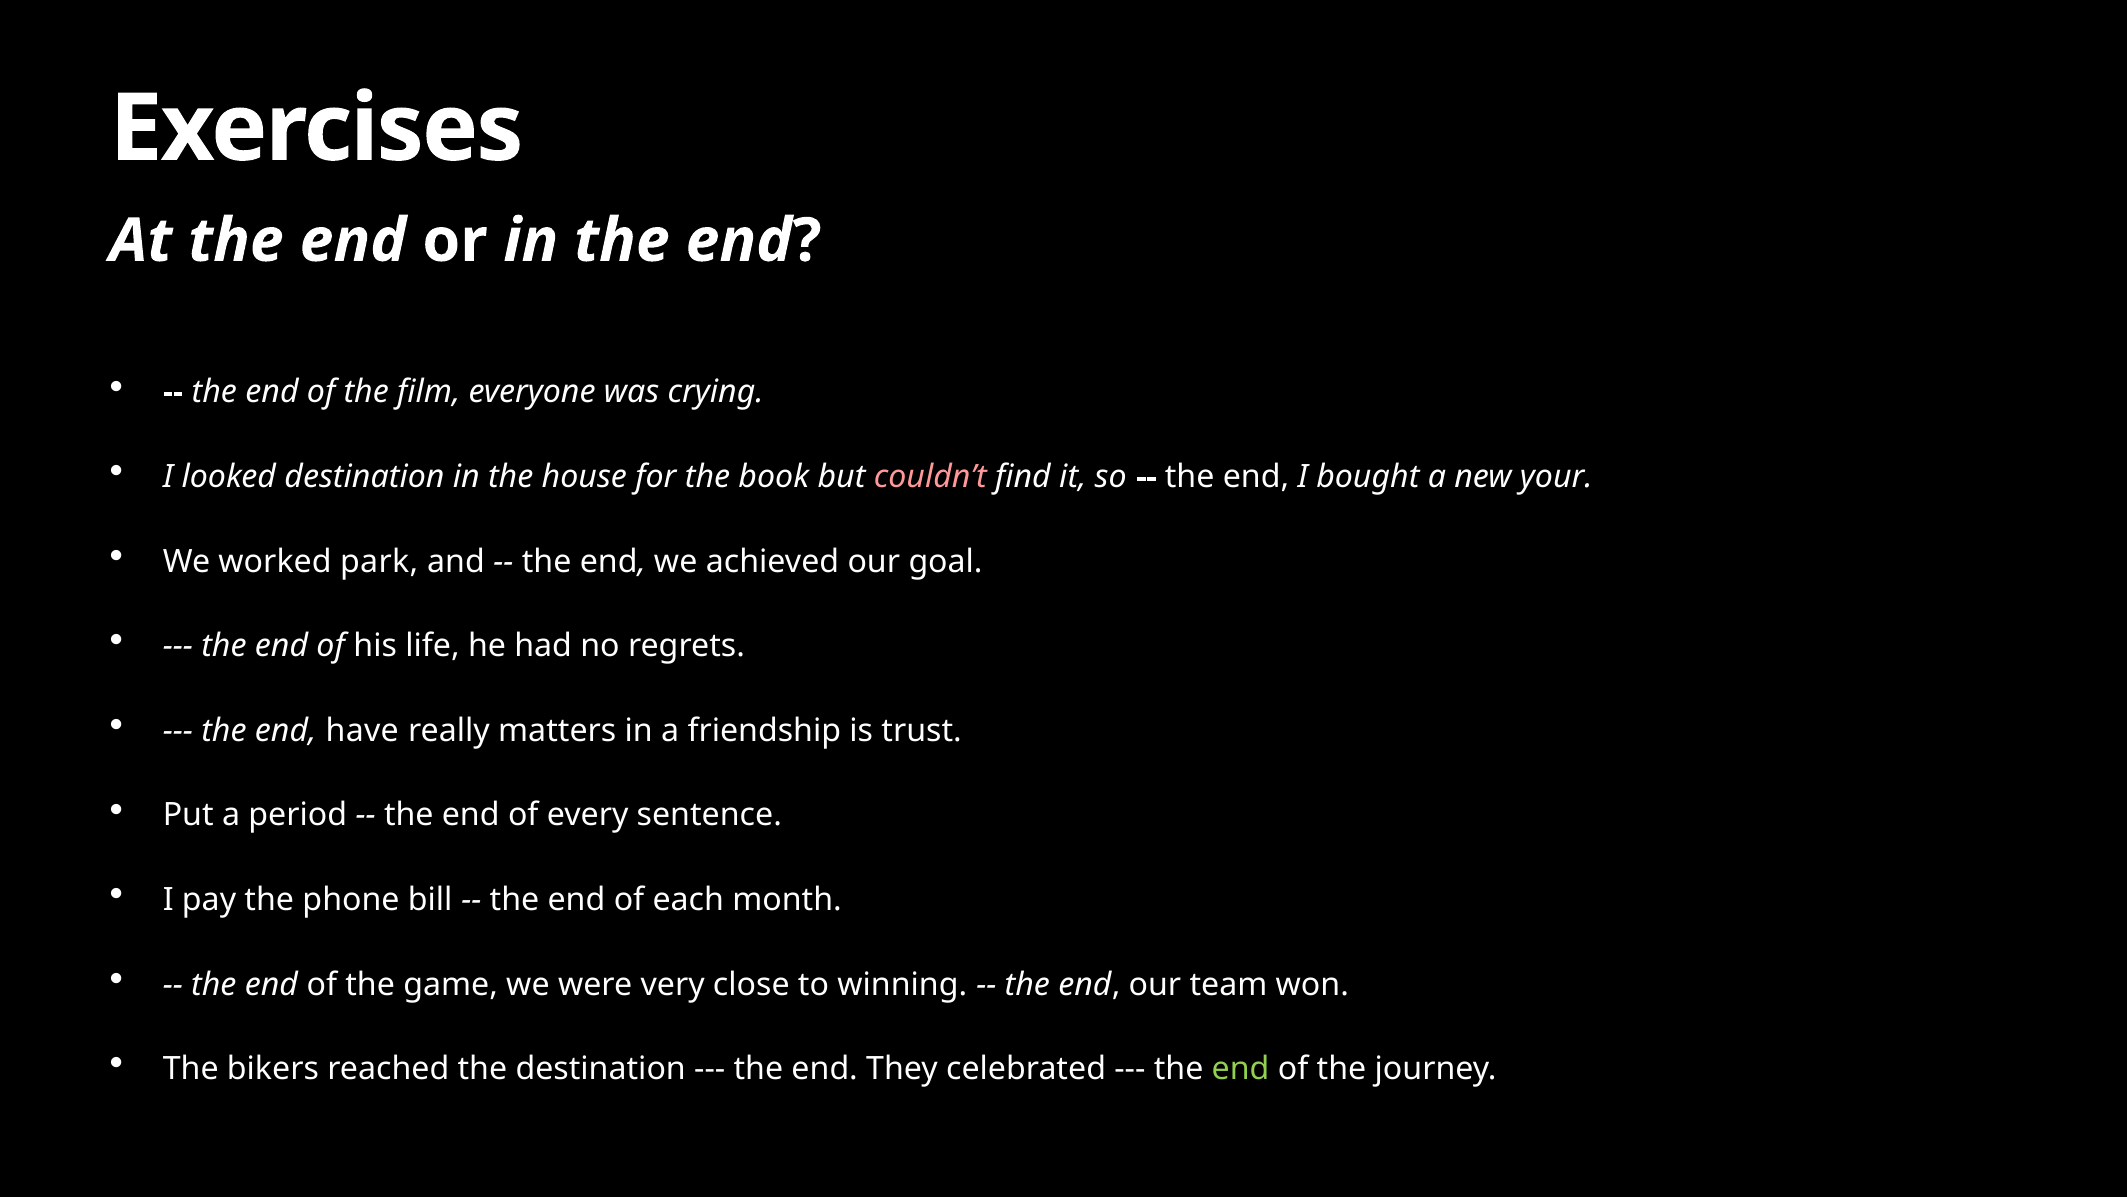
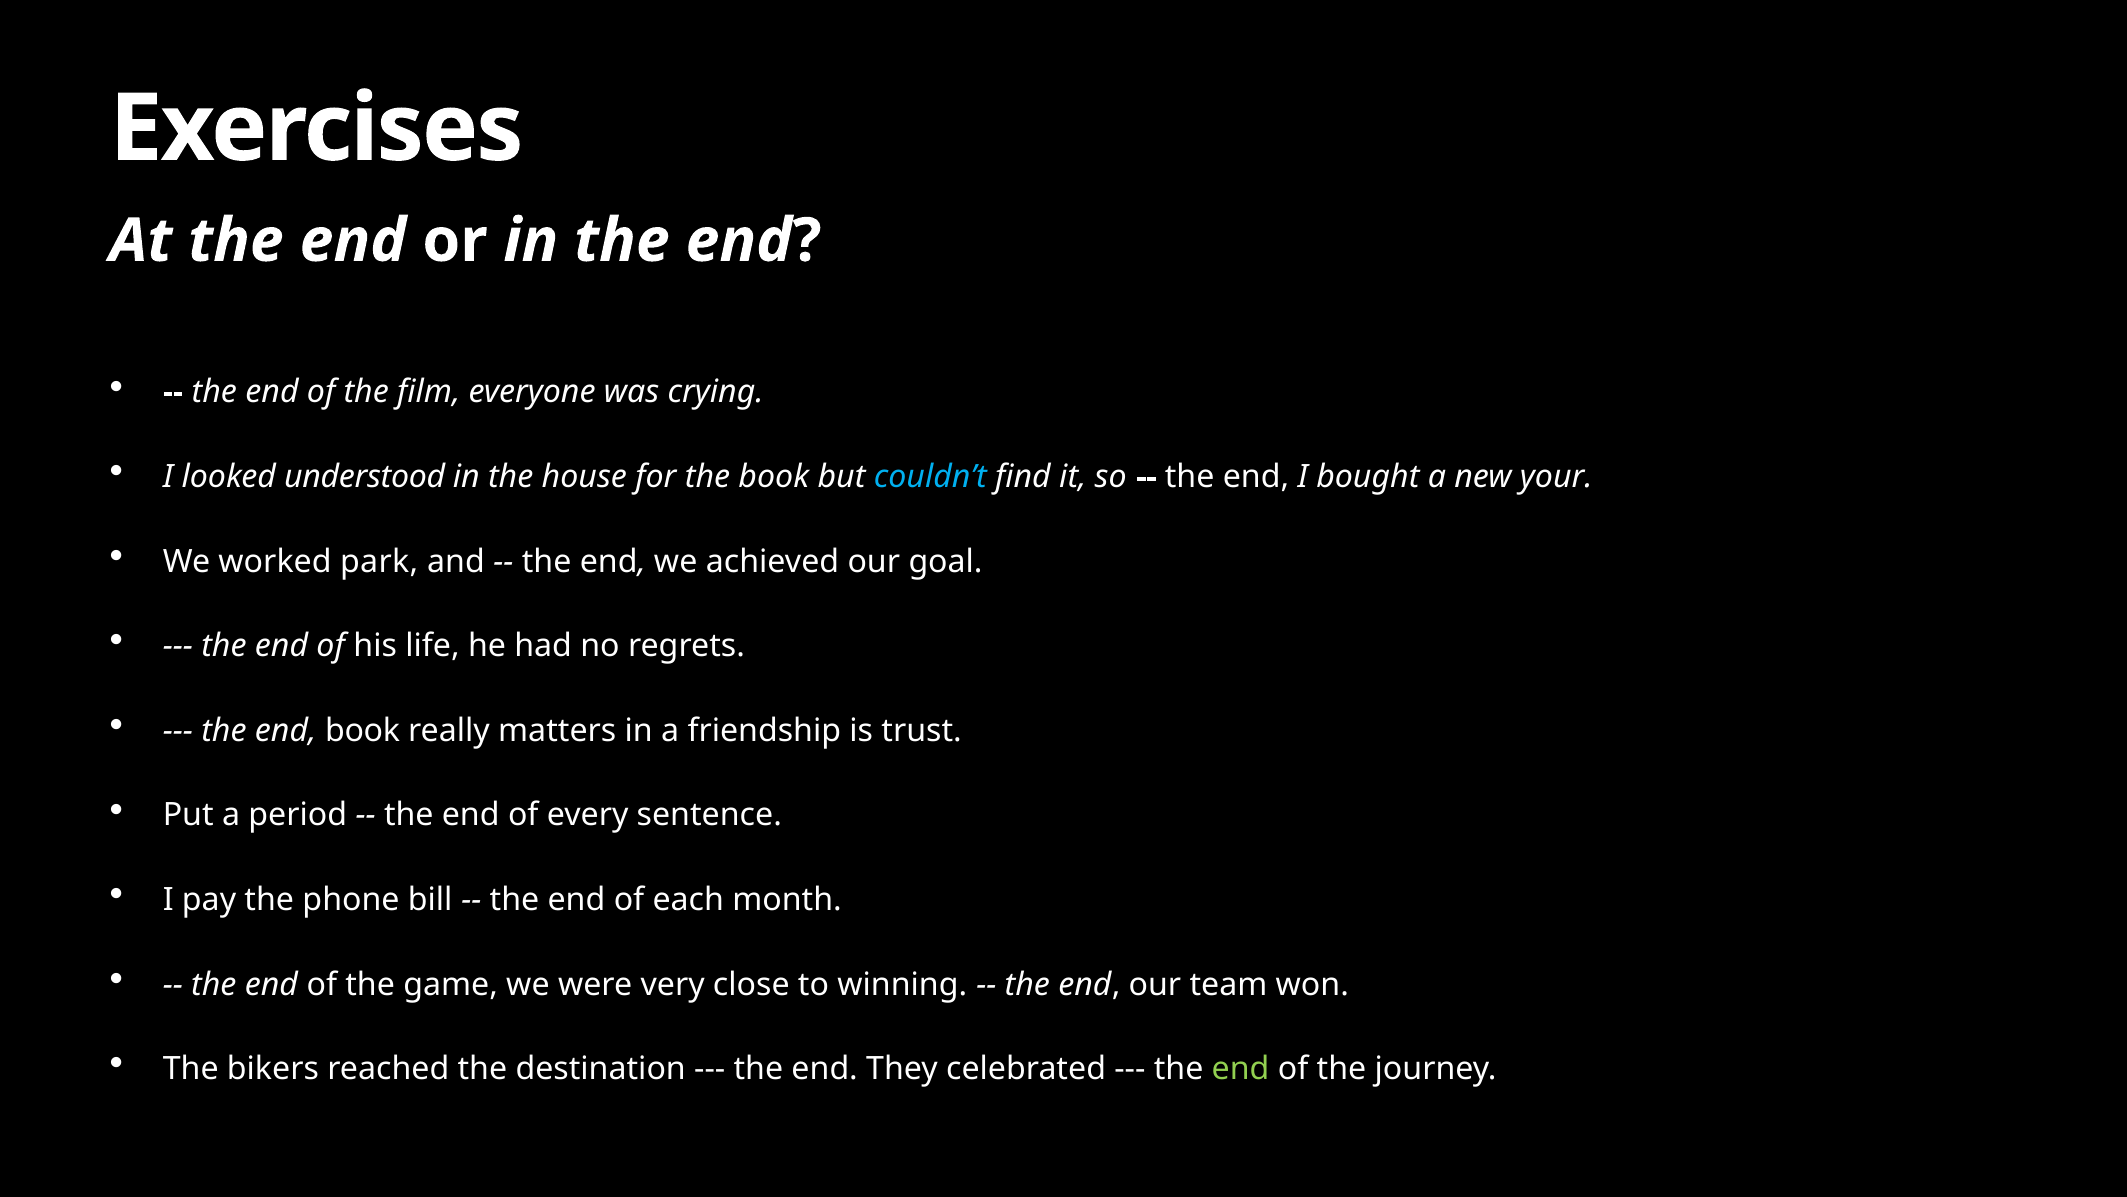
looked destination: destination -> understood
couldn’t colour: pink -> light blue
end have: have -> book
